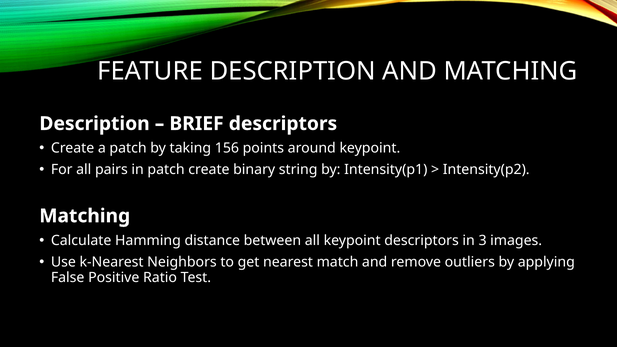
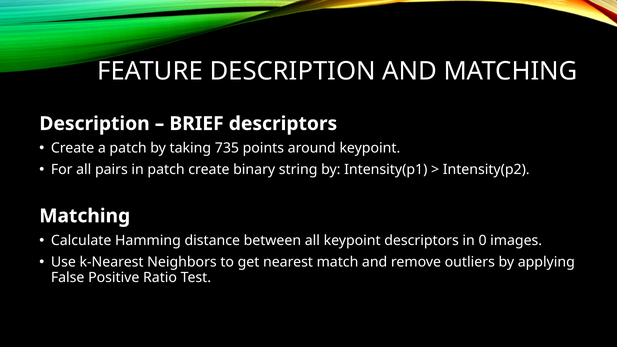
156: 156 -> 735
3: 3 -> 0
